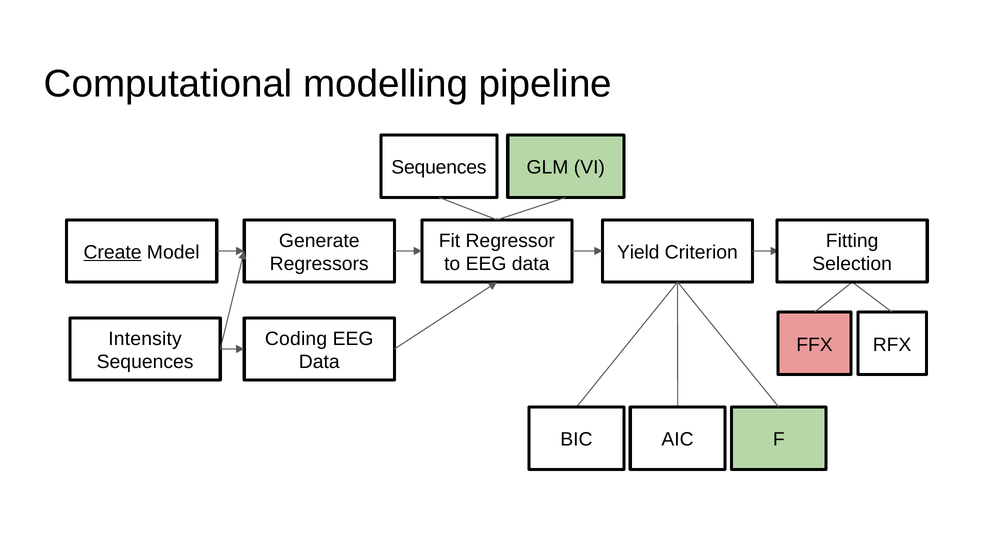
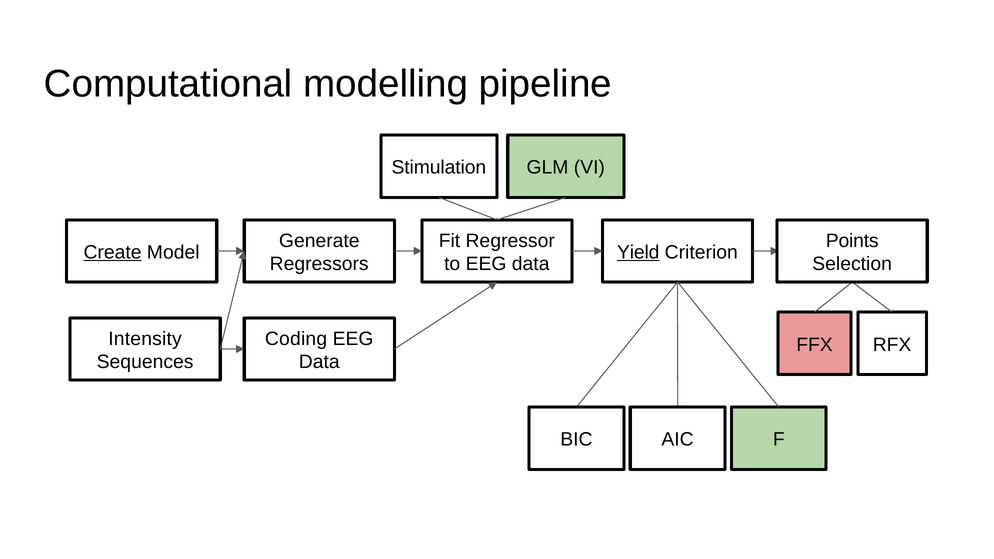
Sequences at (439, 168): Sequences -> Stimulation
Fitting: Fitting -> Points
Yield underline: none -> present
